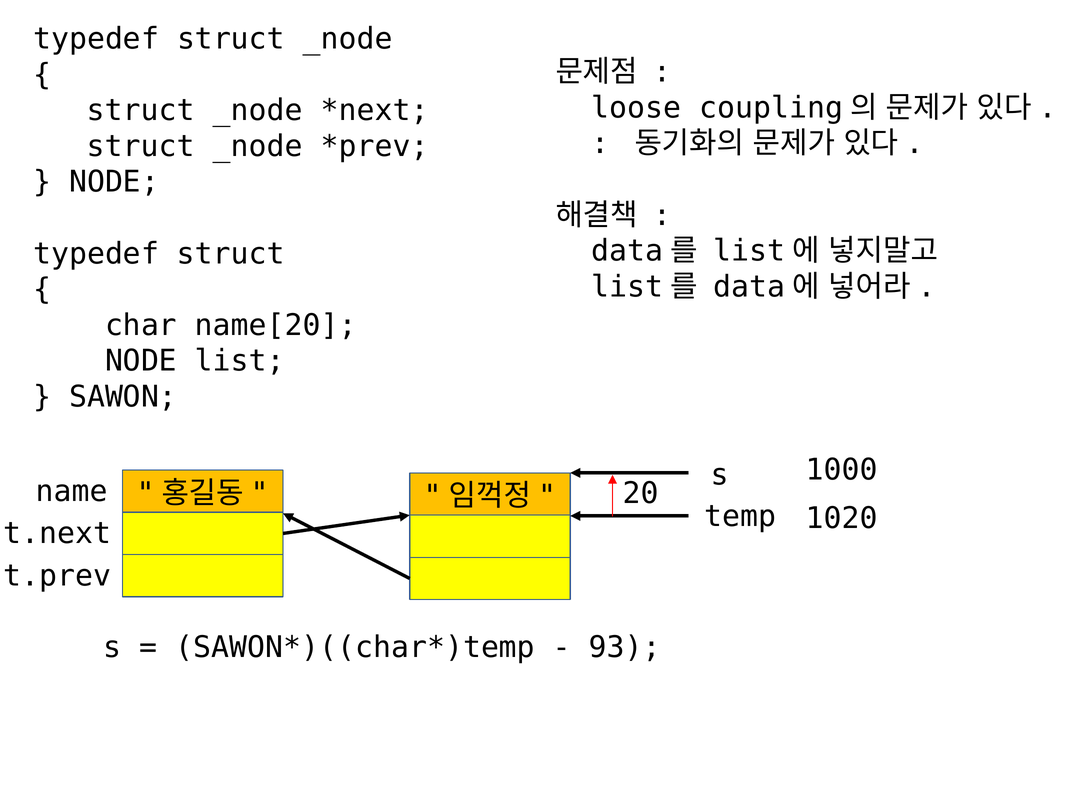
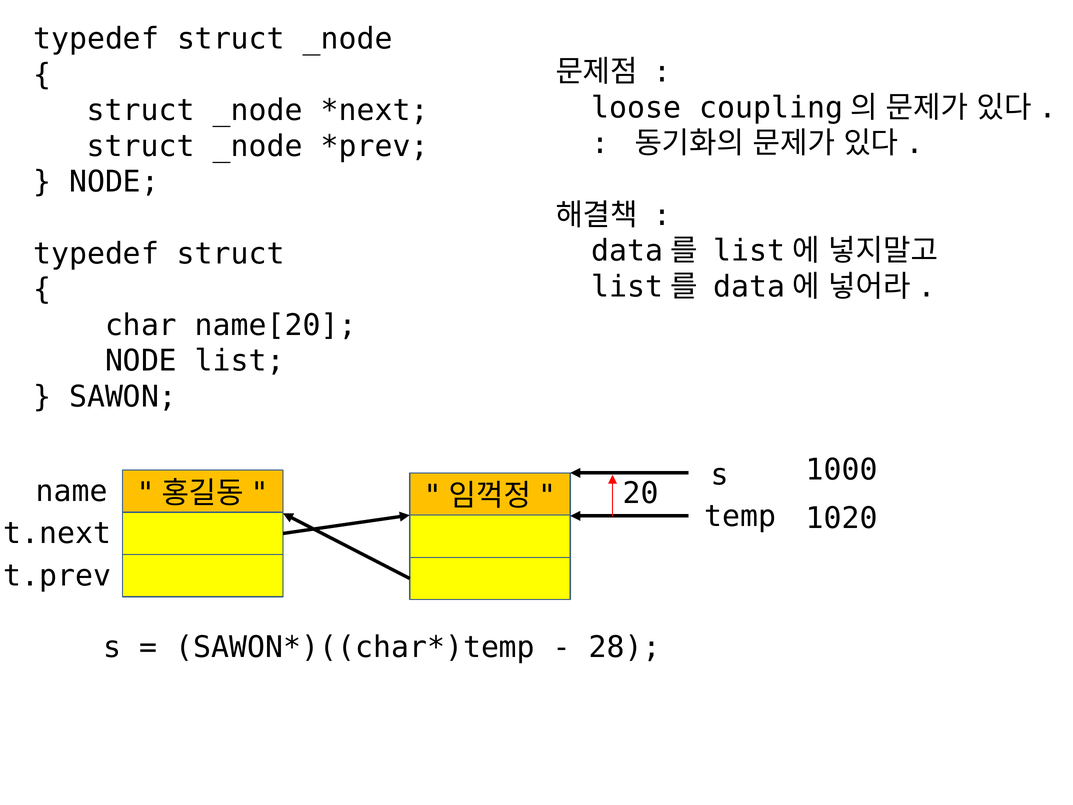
93: 93 -> 28
